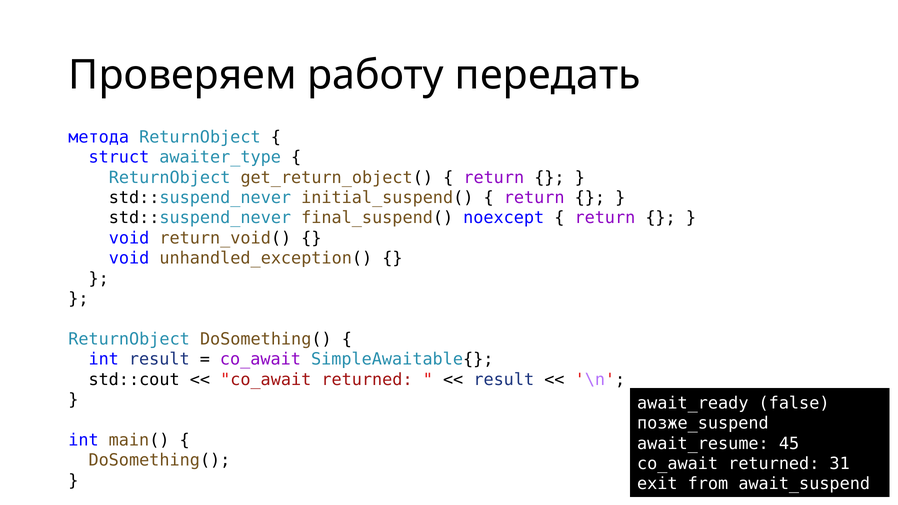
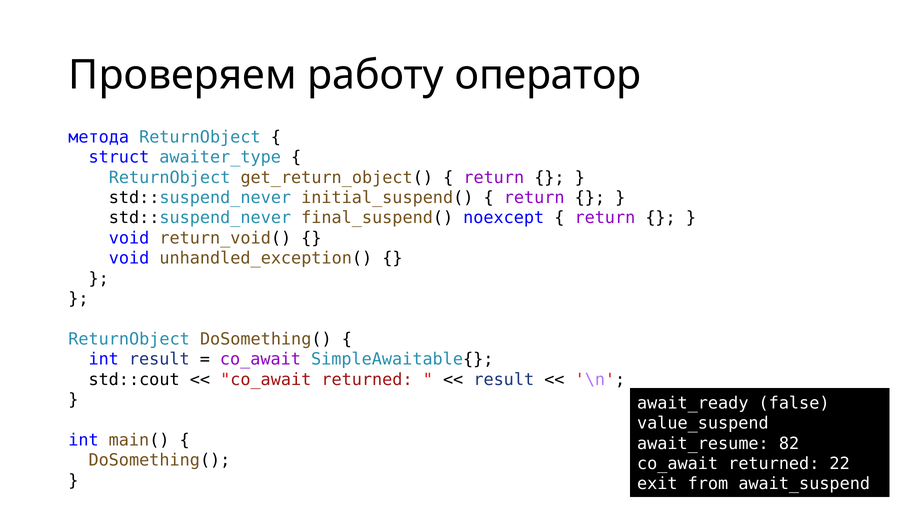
передать: передать -> оператор
позже_suspend: позже_suspend -> value_suspend
45: 45 -> 82
31: 31 -> 22
